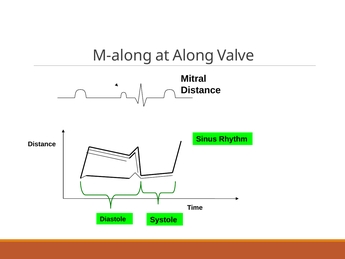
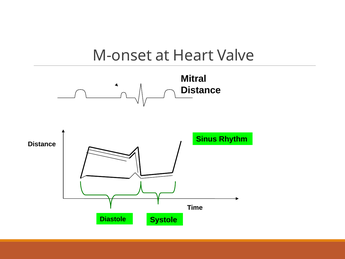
M-along: M-along -> M-onset
Along: Along -> Heart
